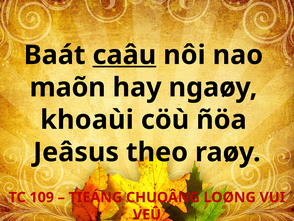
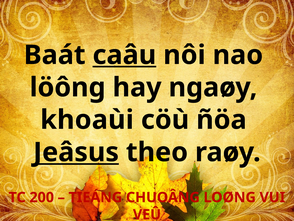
maõn: maõn -> löông
Jeâsus underline: none -> present
109: 109 -> 200
